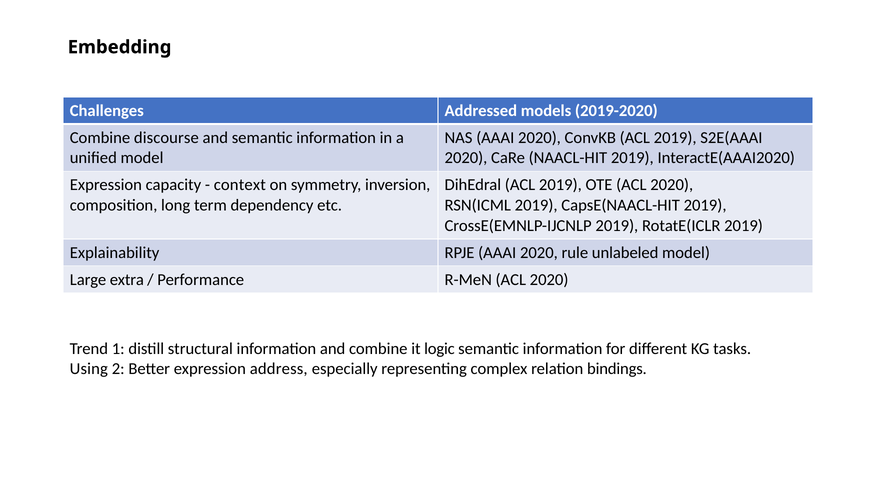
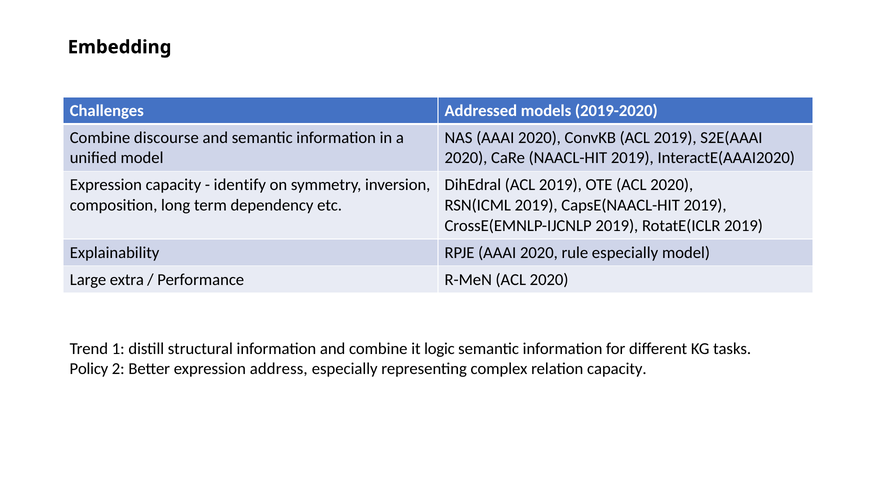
context: context -> identify
rule unlabeled: unlabeled -> especially
Using: Using -> Policy
relation bindings: bindings -> capacity
